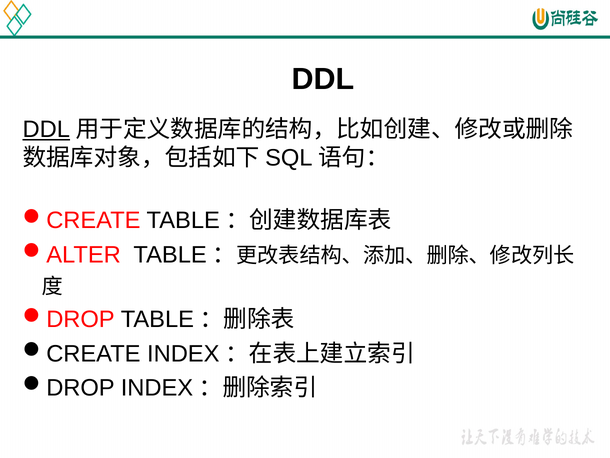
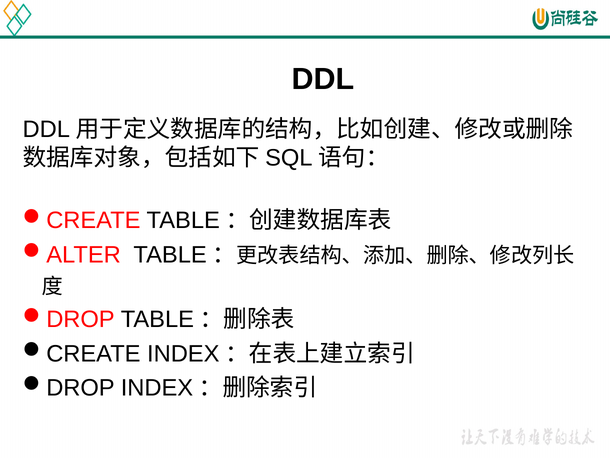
DDL at (46, 129) underline: present -> none
